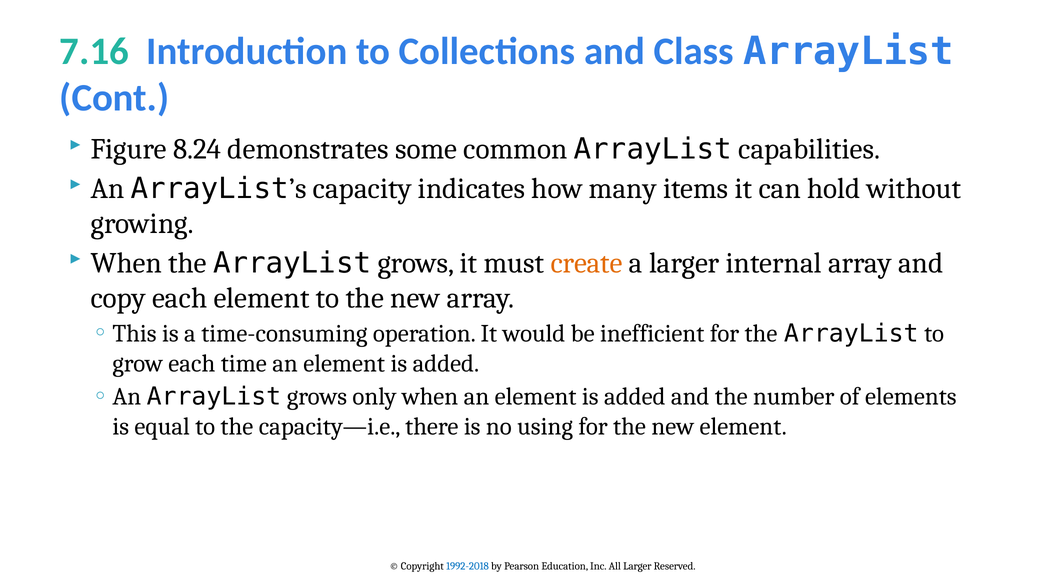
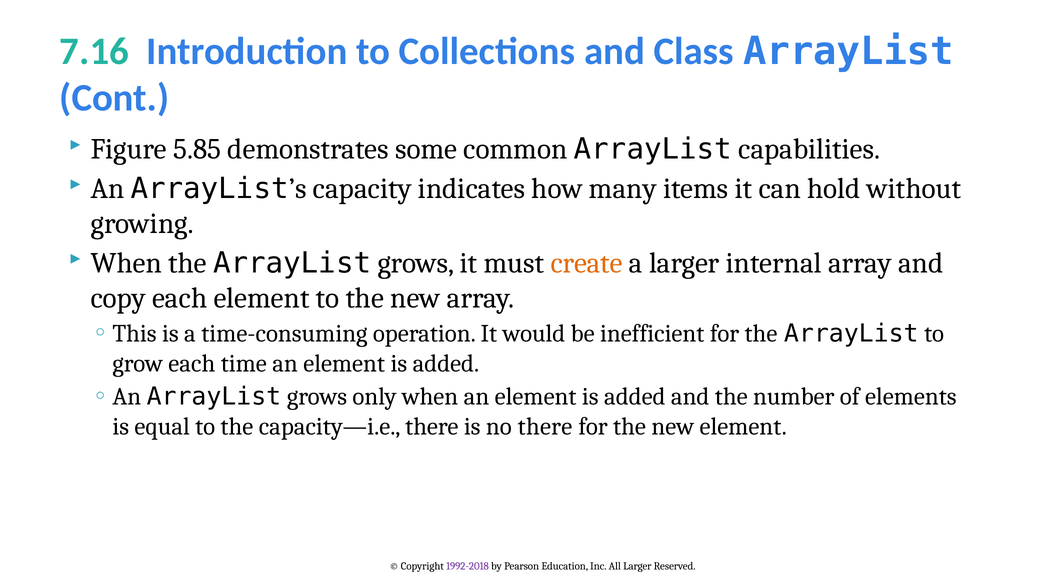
8.24: 8.24 -> 5.85
no using: using -> there
1992-2018 colour: blue -> purple
